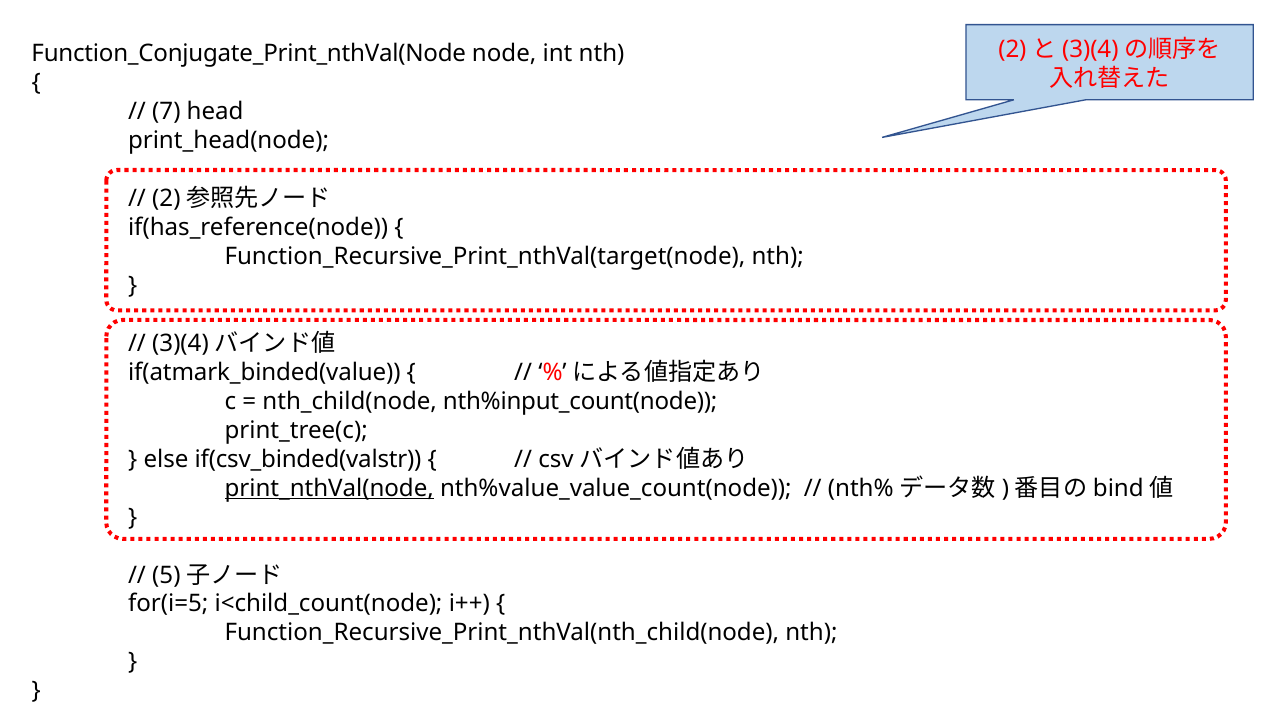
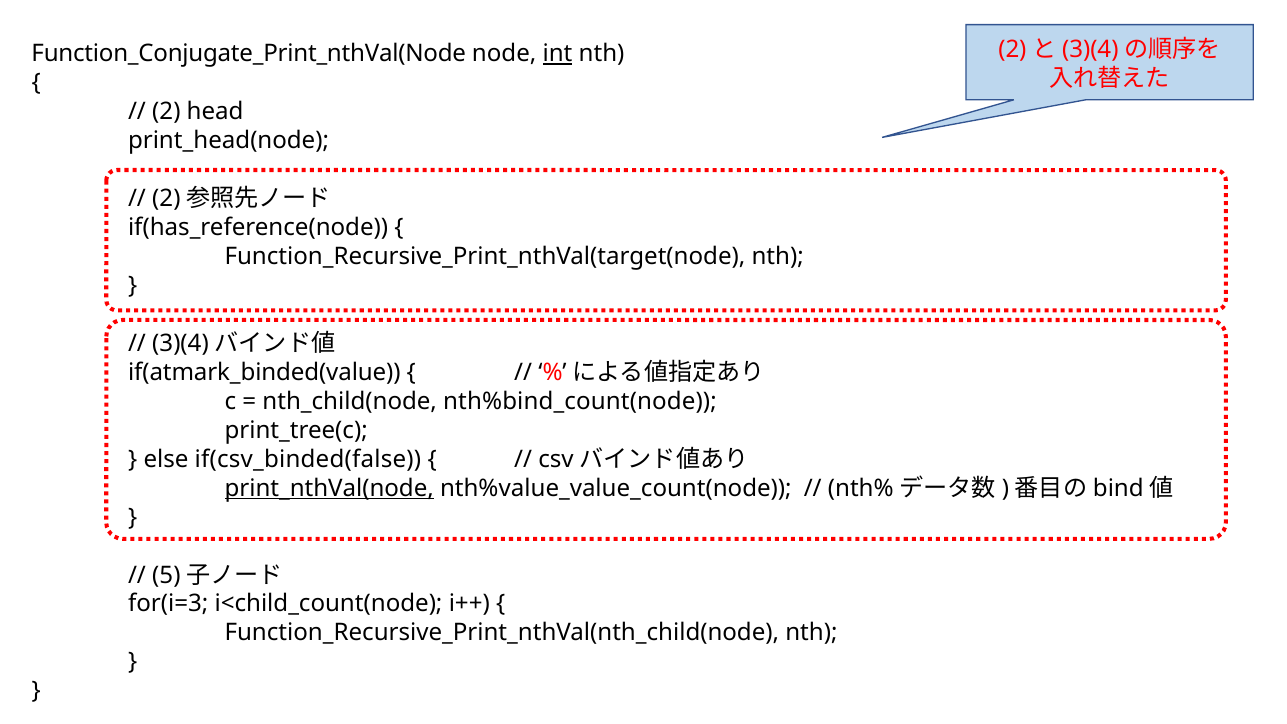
int underline: none -> present
7: 7 -> 2
nth%input_count(node: nth%input_count(node -> nth%bind_count(node
if(csv_binded(valstr: if(csv_binded(valstr -> if(csv_binded(false
for(i=5: for(i=5 -> for(i=3
